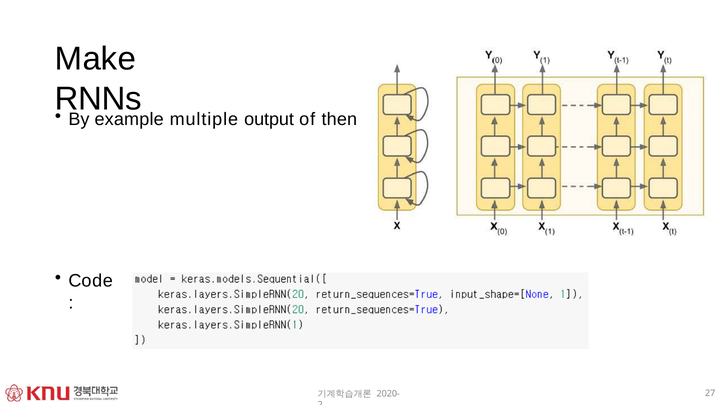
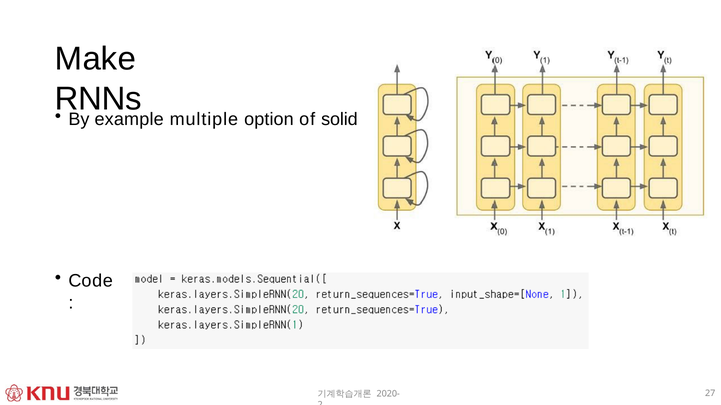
output: output -> option
then: then -> solid
